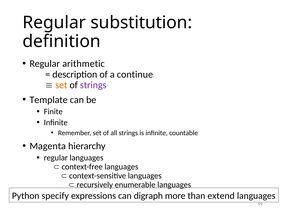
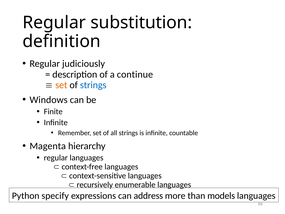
arithmetic: arithmetic -> judiciously
strings at (93, 85) colour: purple -> blue
Template: Template -> Windows
digraph: digraph -> address
extend: extend -> models
